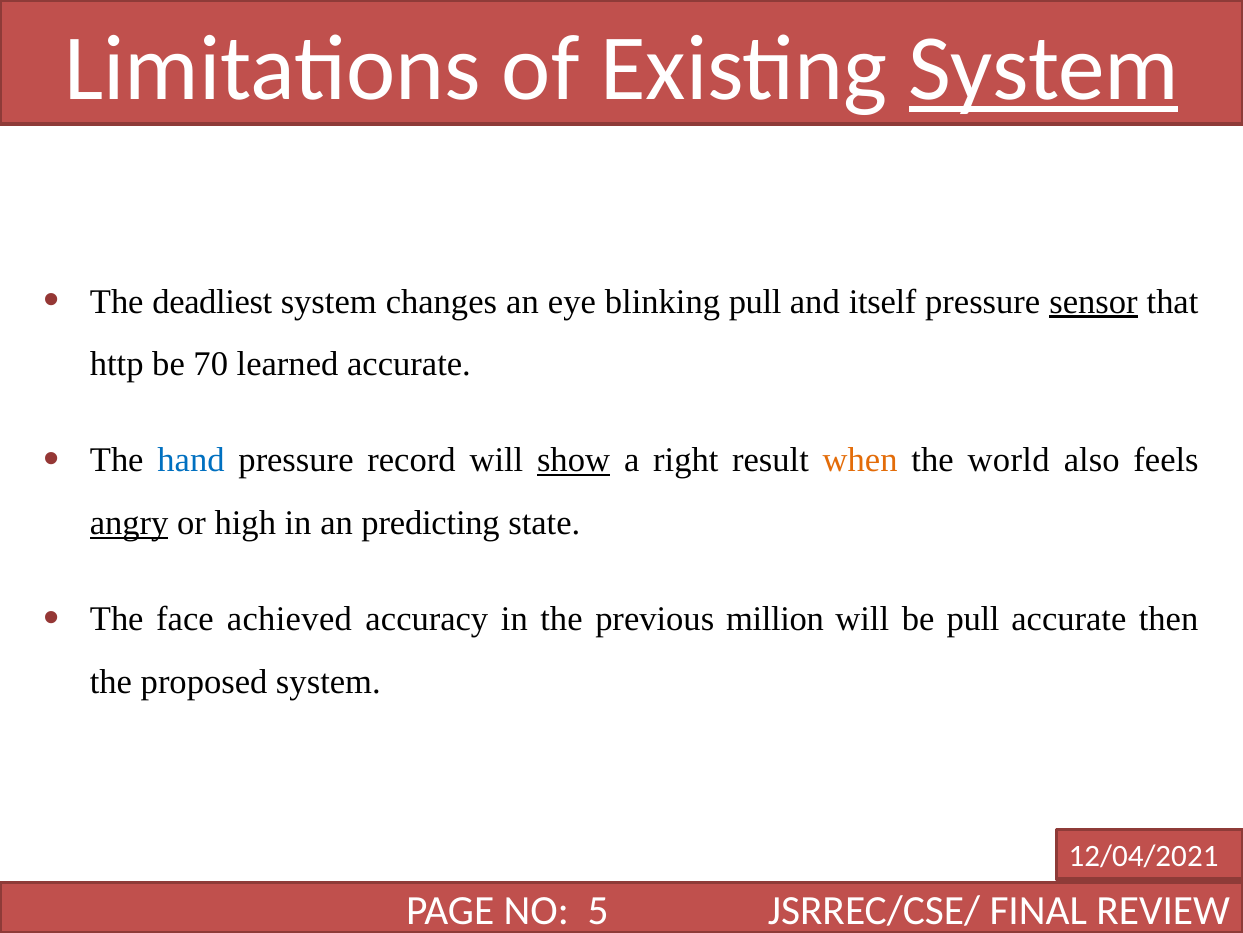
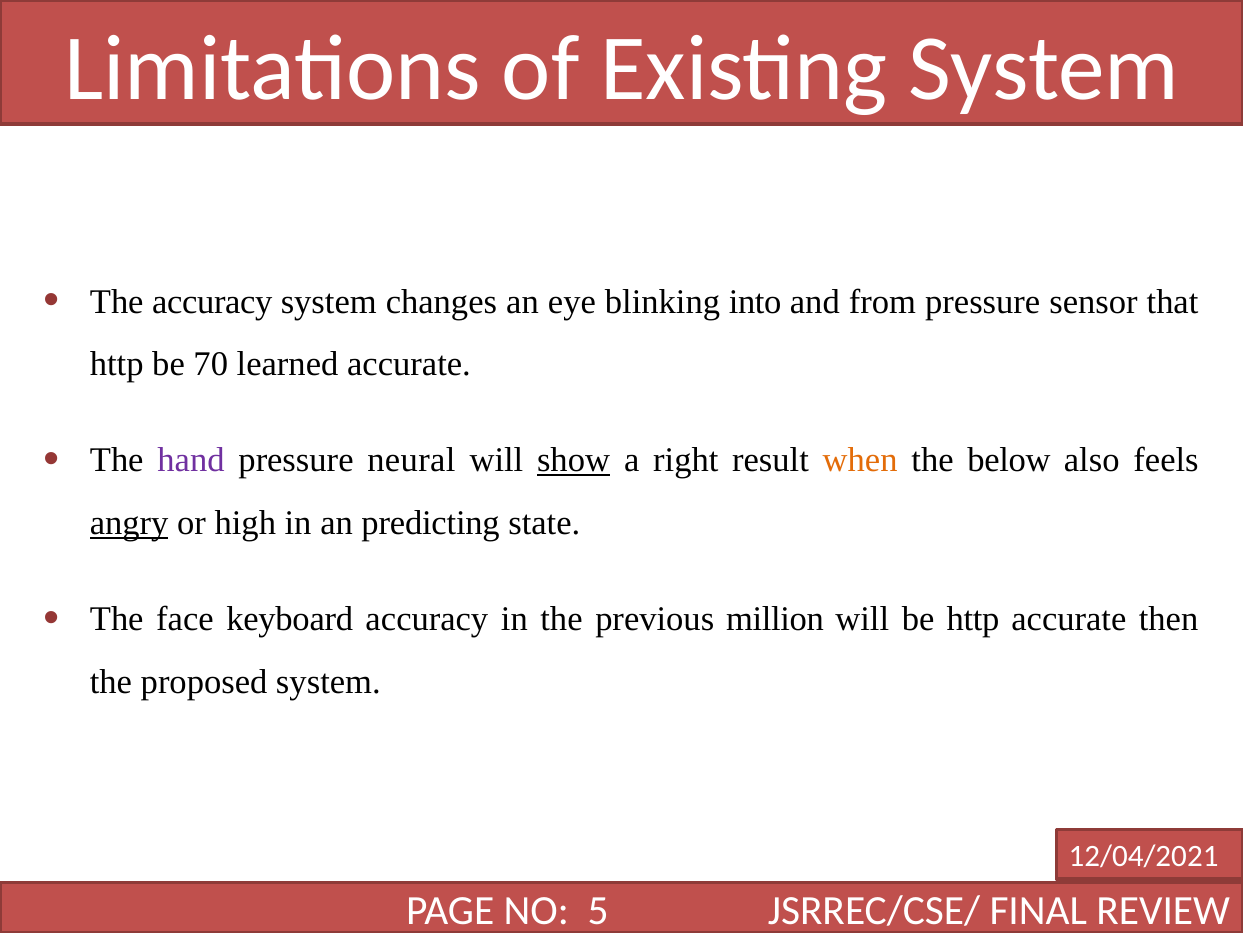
System at (1044, 69) underline: present -> none
The deadliest: deadliest -> accuracy
blinking pull: pull -> into
itself: itself -> from
sensor underline: present -> none
hand colour: blue -> purple
record: record -> neural
world: world -> below
achieved: achieved -> keyboard
be pull: pull -> http
